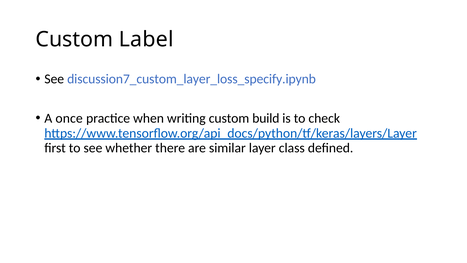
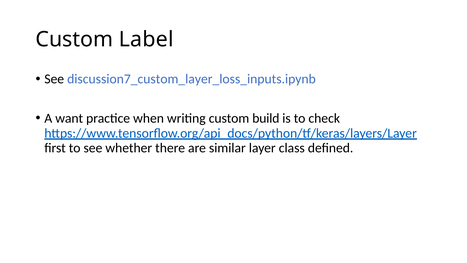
discussion7_custom_layer_loss_specify.ipynb: discussion7_custom_layer_loss_specify.ipynb -> discussion7_custom_layer_loss_inputs.ipynb
once: once -> want
